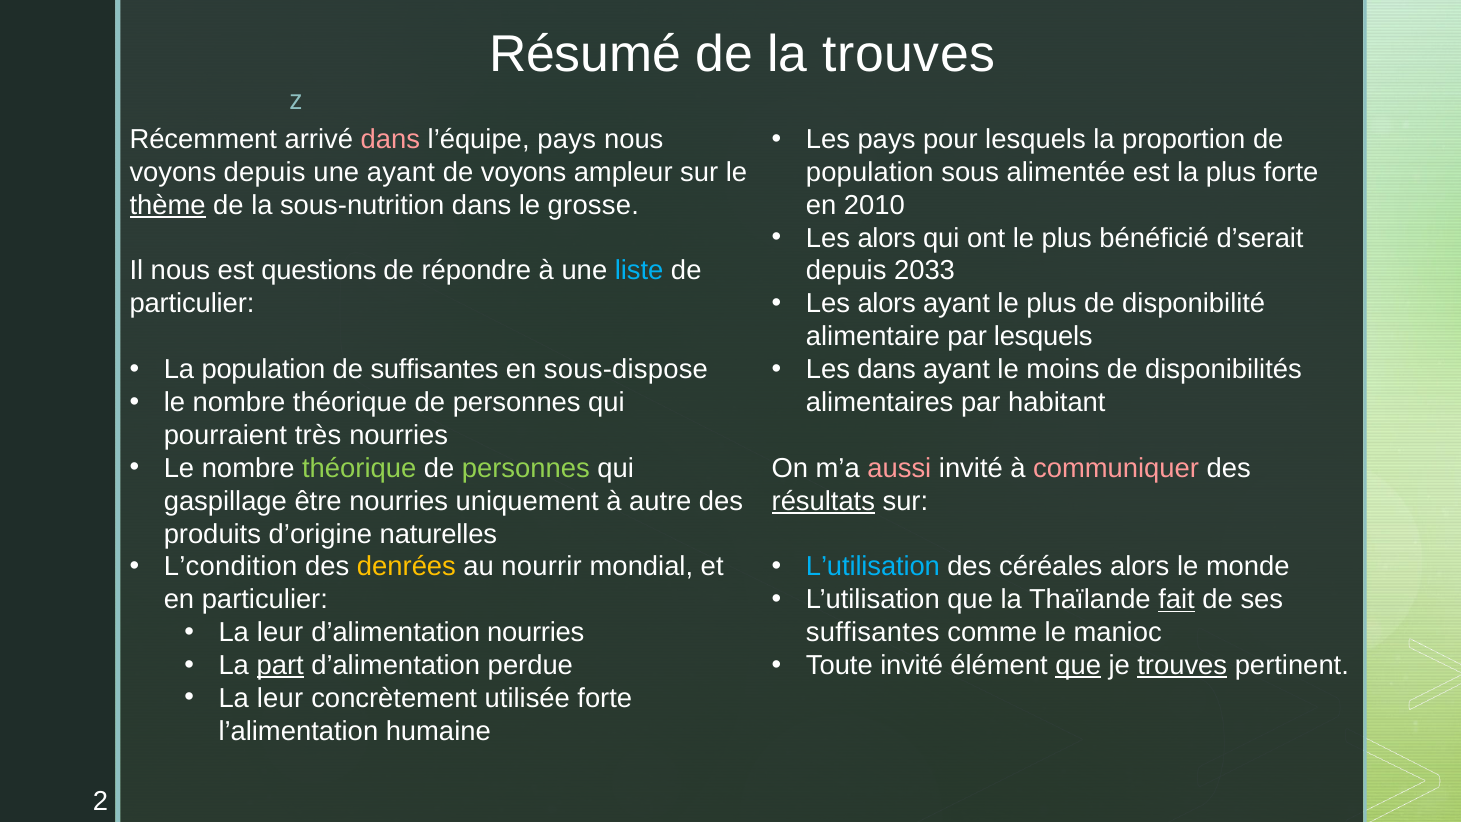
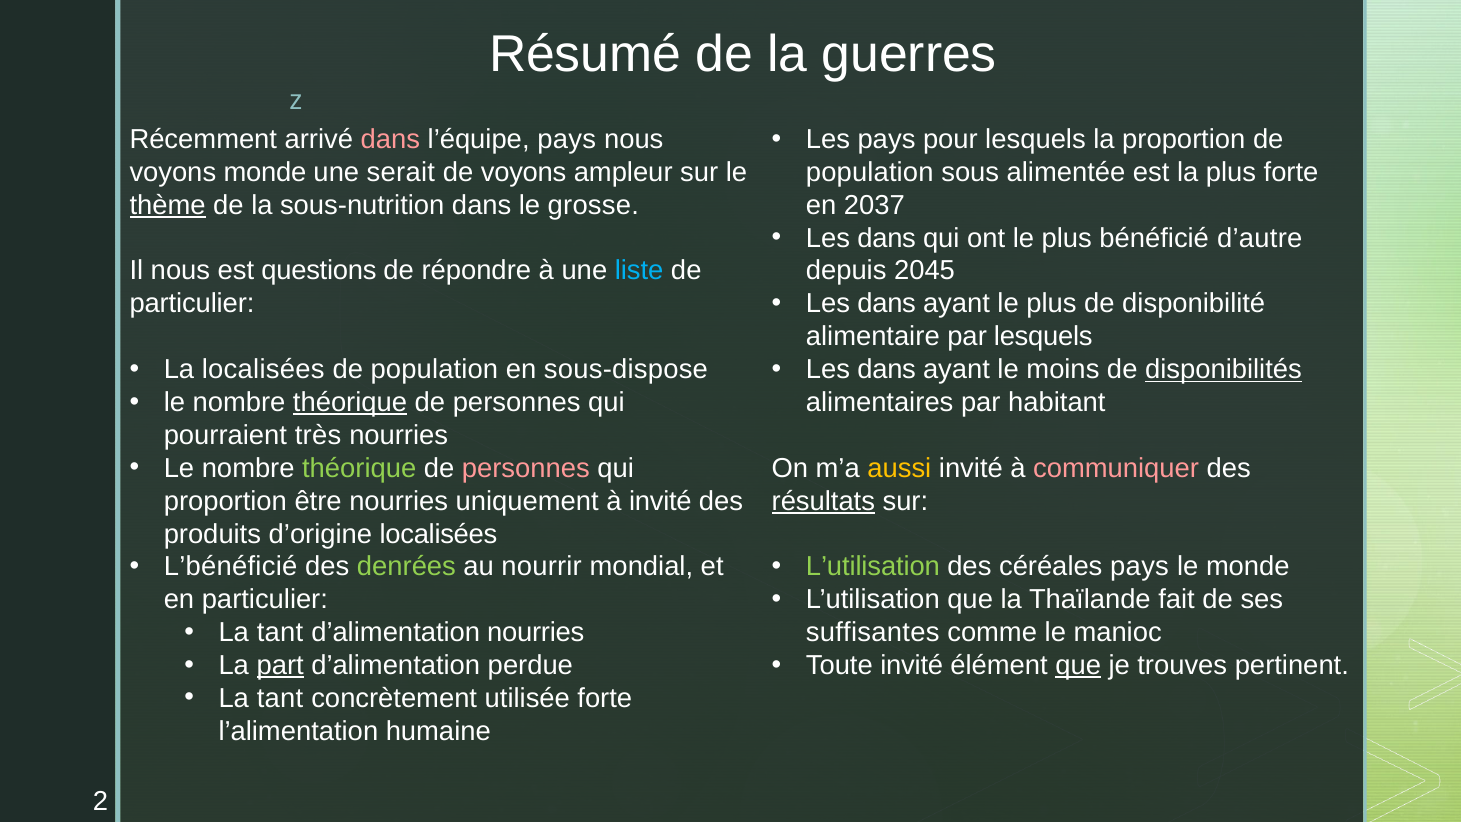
la trouves: trouves -> guerres
voyons depuis: depuis -> monde
une ayant: ayant -> serait
2010: 2010 -> 2037
alors at (887, 238): alors -> dans
d’serait: d’serait -> d’autre
2033: 2033 -> 2045
alors at (887, 304): alors -> dans
La population: population -> localisées
suffisantes at (435, 370): suffisantes -> population
disponibilités underline: none -> present
théorique at (350, 402) underline: none -> present
personnes at (526, 468) colour: light green -> pink
aussi colour: pink -> yellow
gaspillage at (225, 501): gaspillage -> proportion
à autre: autre -> invité
d’origine naturelles: naturelles -> localisées
L’condition: L’condition -> L’bénéficié
denrées colour: yellow -> light green
L’utilisation at (873, 567) colour: light blue -> light green
céréales alors: alors -> pays
fait underline: present -> none
leur at (280, 632): leur -> tant
trouves at (1182, 665) underline: present -> none
leur at (280, 698): leur -> tant
